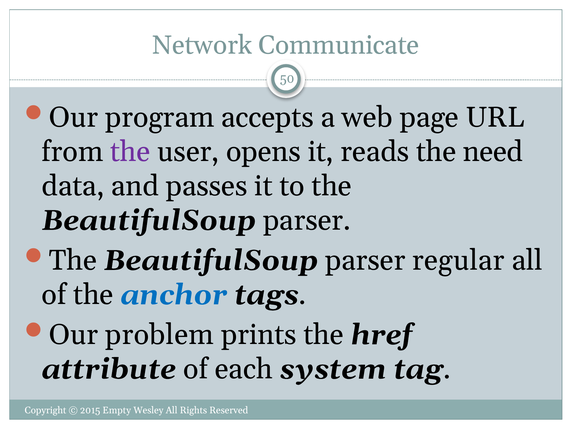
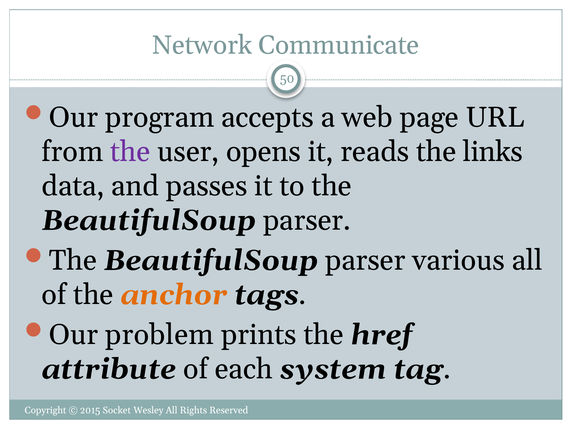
need: need -> links
regular: regular -> various
anchor colour: blue -> orange
Empty: Empty -> Socket
